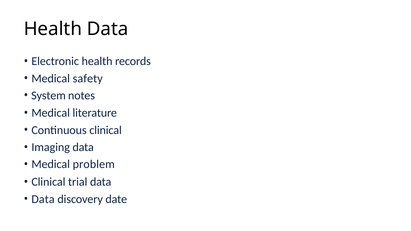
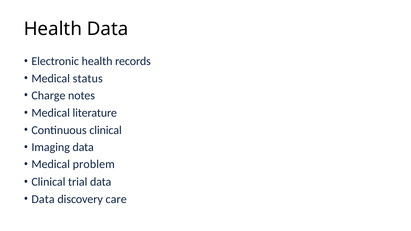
safety: safety -> status
System: System -> Charge
date: date -> care
